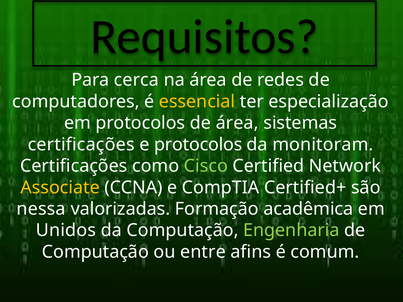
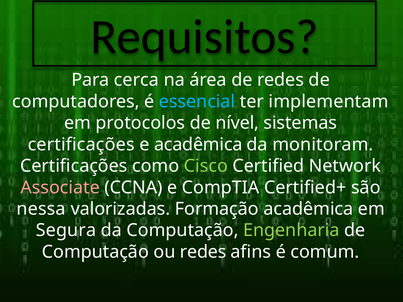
essencial colour: yellow -> light blue
especialização: especialização -> implementam
de área: área -> nível
e protocolos: protocolos -> acadêmica
Associate colour: yellow -> pink
Unidos: Unidos -> Segura
ou entre: entre -> redes
